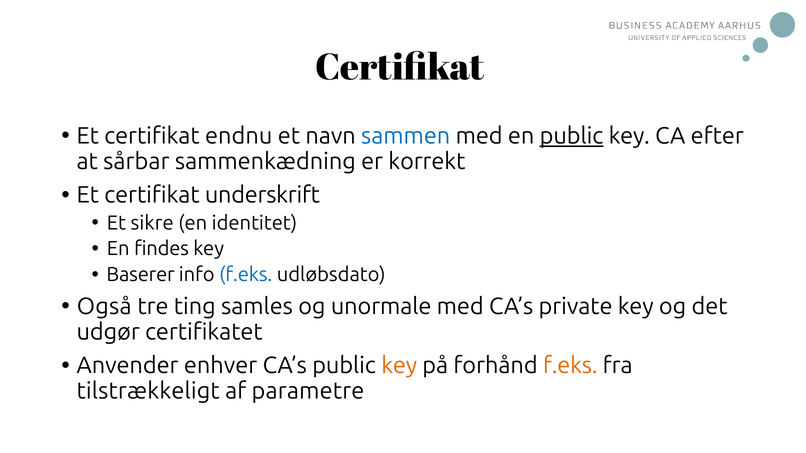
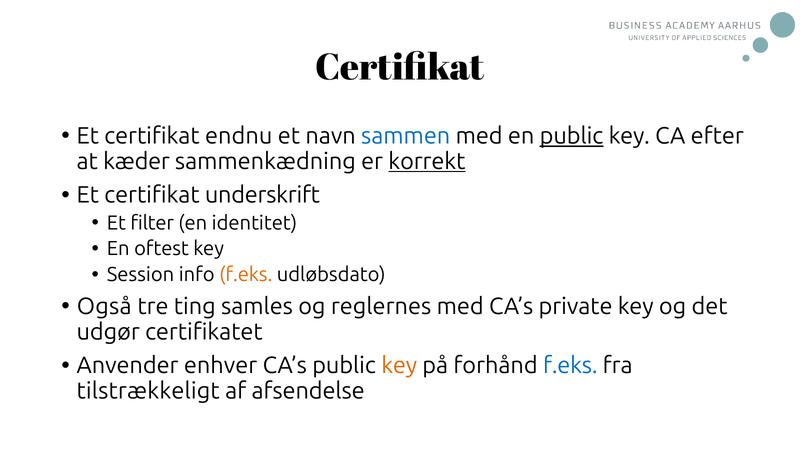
sårbar: sårbar -> kæder
korrekt underline: none -> present
sikre: sikre -> filter
findes: findes -> oftest
Baserer: Baserer -> Session
f.eks at (246, 275) colour: blue -> orange
unormale: unormale -> reglernes
f.eks at (570, 366) colour: orange -> blue
parametre: parametre -> afsendelse
